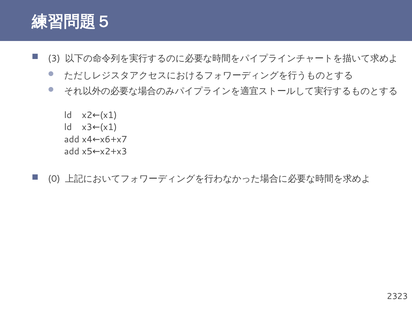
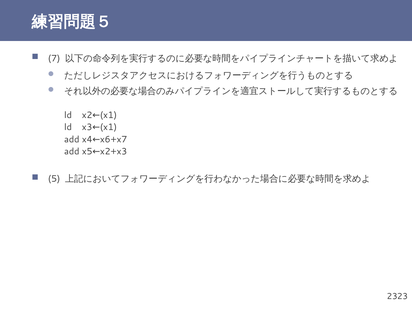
3: 3 -> 7
0: 0 -> 5
